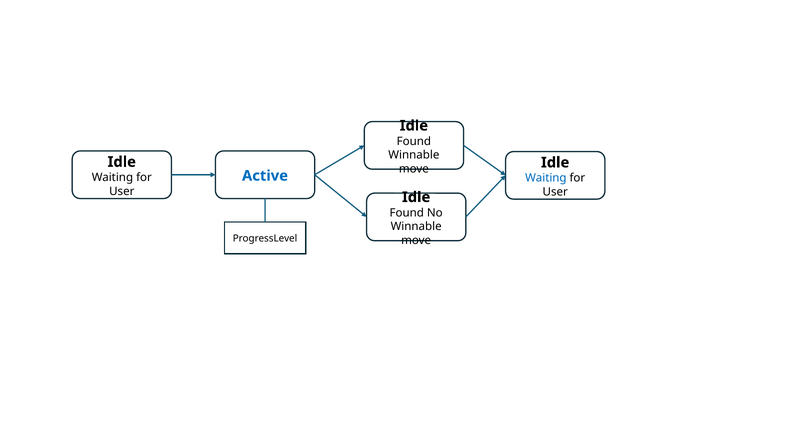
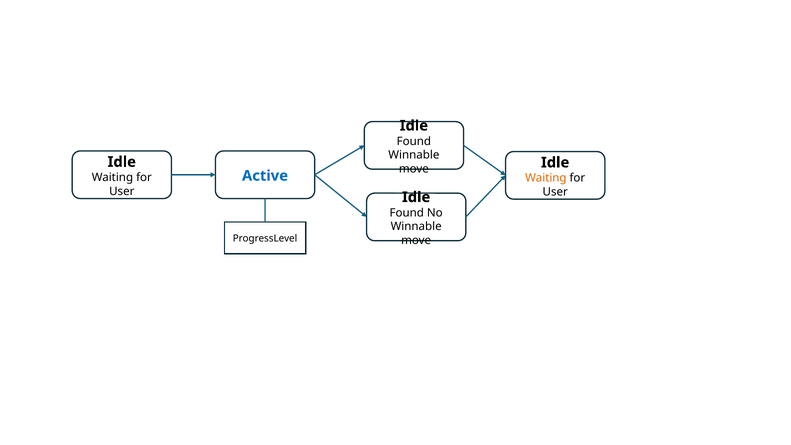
Waiting at (546, 178) colour: blue -> orange
